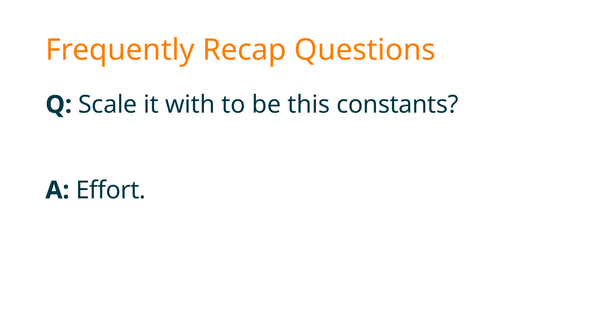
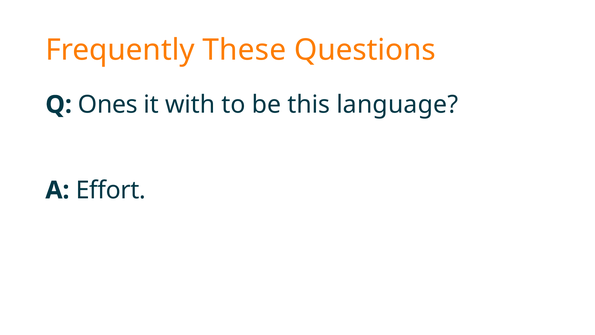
Recap: Recap -> These
Scale: Scale -> Ones
constants: constants -> language
